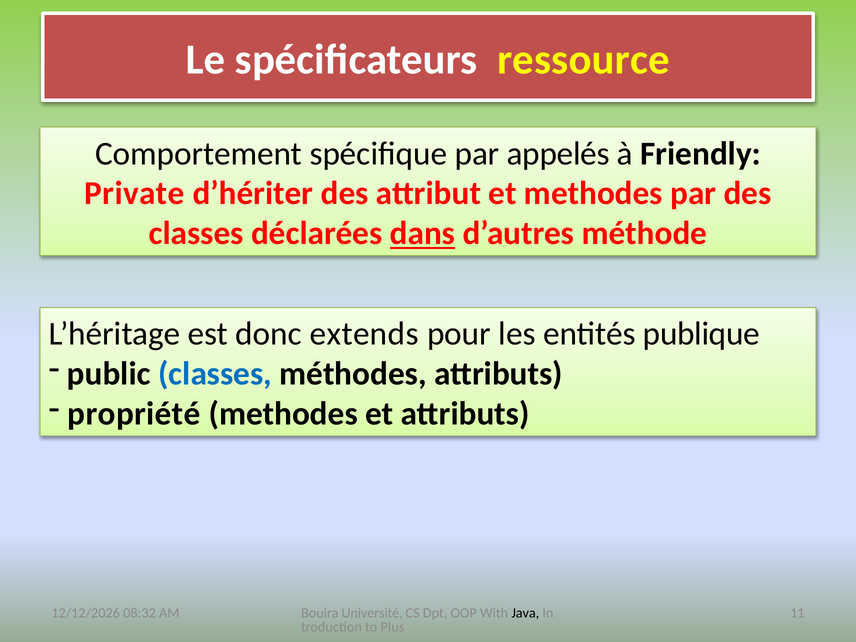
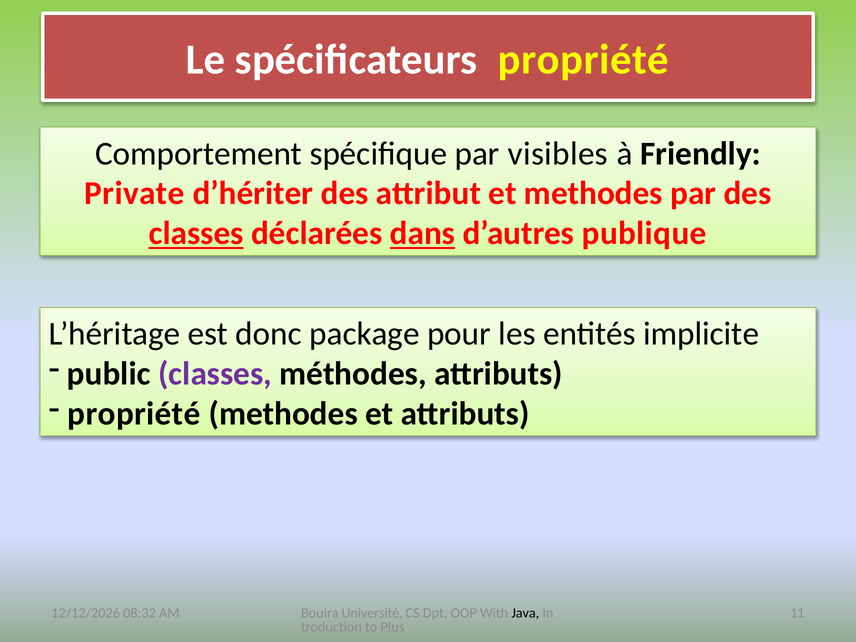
spécificateurs ressource: ressource -> propriété
appelés: appelés -> visibles
classes at (196, 233) underline: none -> present
méthode: méthode -> publique
extends: extends -> package
publique: publique -> implicite
classes at (215, 374) colour: blue -> purple
